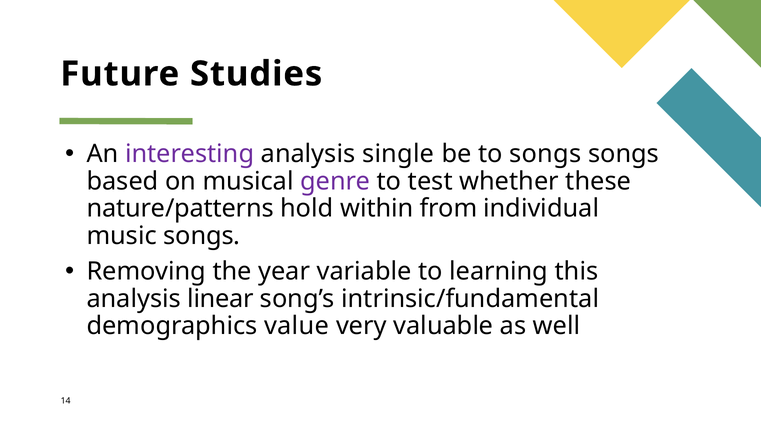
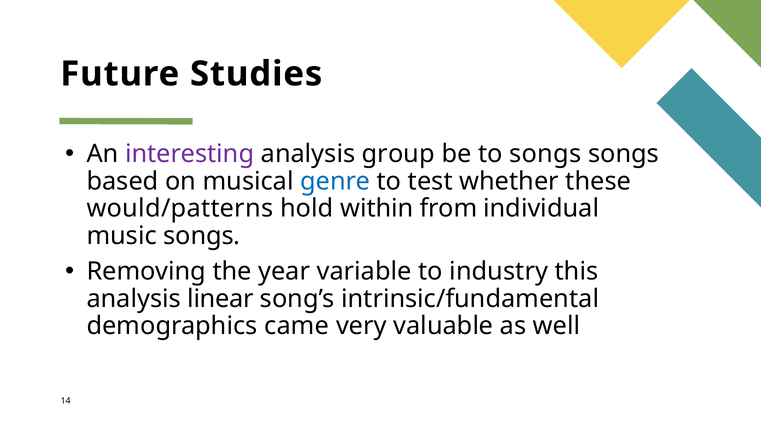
single: single -> group
genre colour: purple -> blue
nature/patterns: nature/patterns -> would/patterns
learning: learning -> industry
value: value -> came
